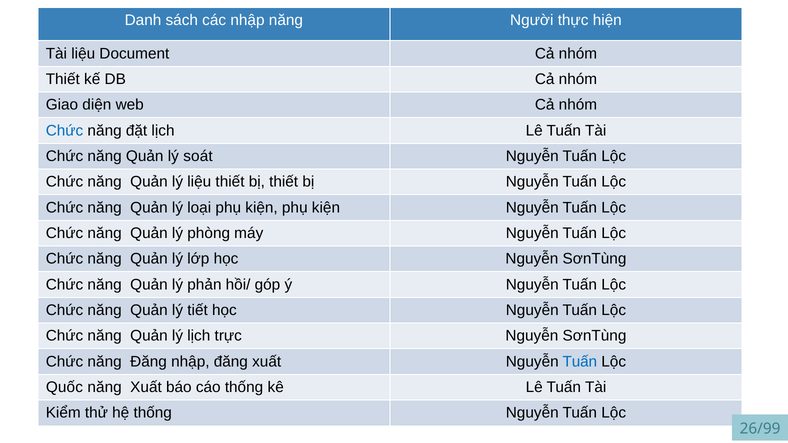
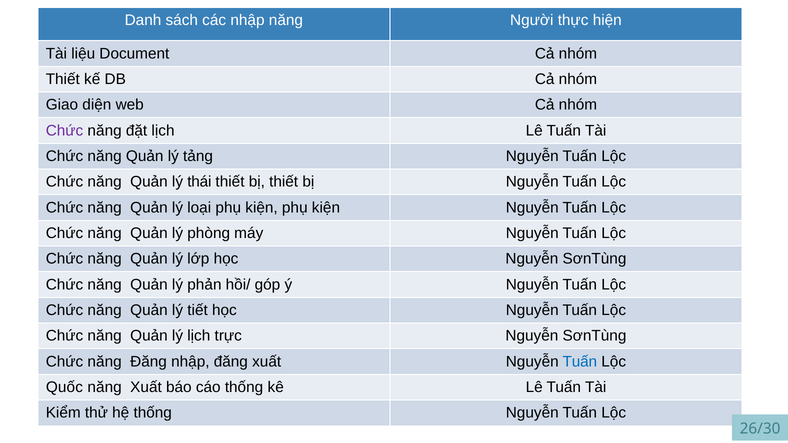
Chức at (64, 131) colour: blue -> purple
soát: soát -> tảng
lý liệu: liệu -> thái
26/99: 26/99 -> 26/30
